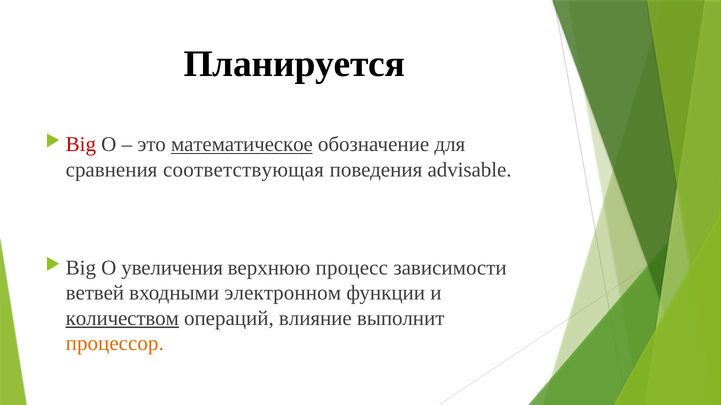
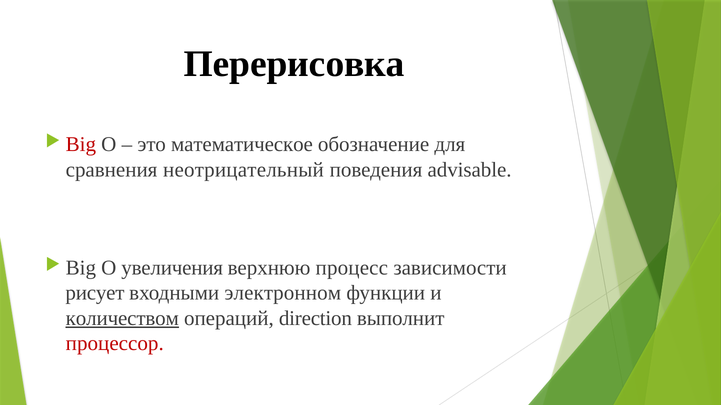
Планируется: Планируется -> Перерисовка
математическое underline: present -> none
соответствующая: соответствующая -> неотрицательный
ветвей: ветвей -> рисует
влияние: влияние -> direction
процессор colour: orange -> red
